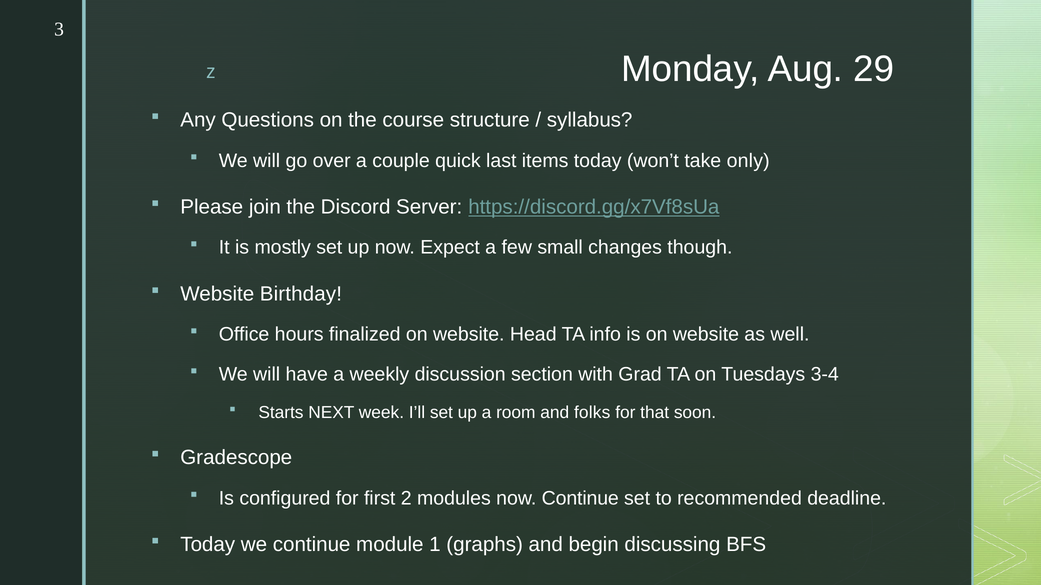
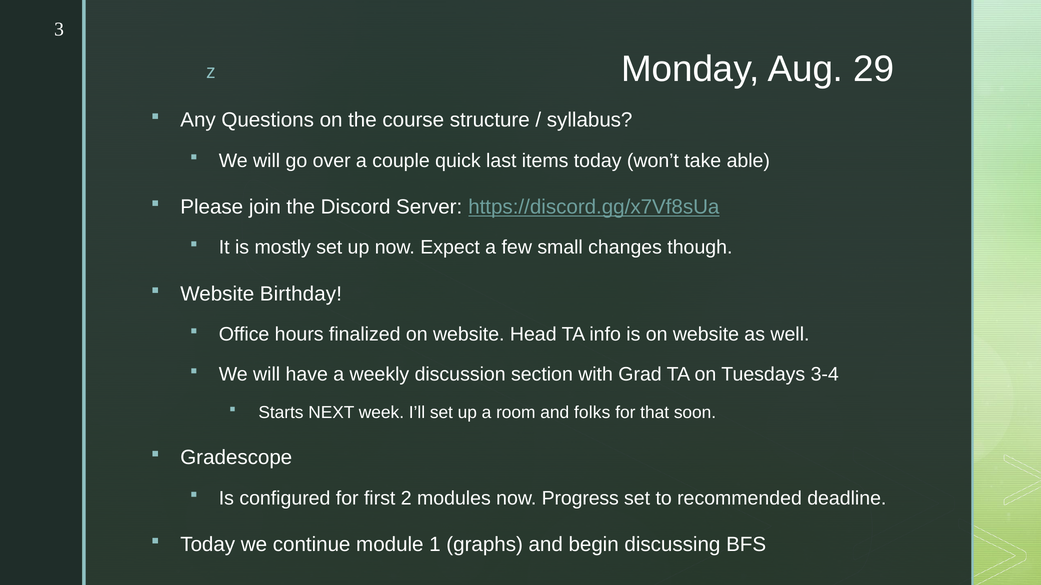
only: only -> able
now Continue: Continue -> Progress
